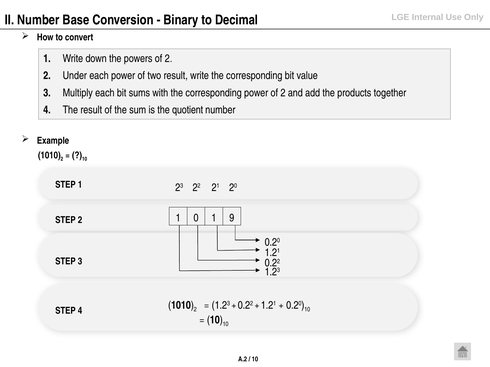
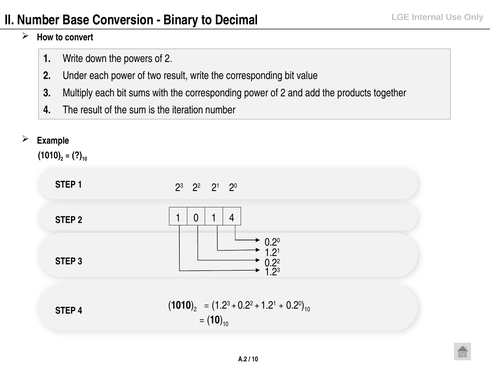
quotient: quotient -> iteration
1 9: 9 -> 4
